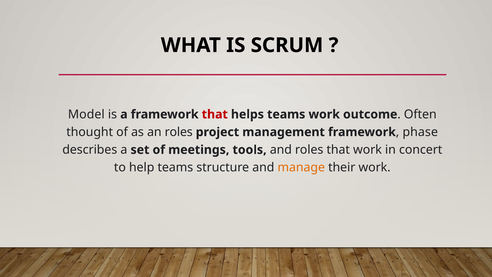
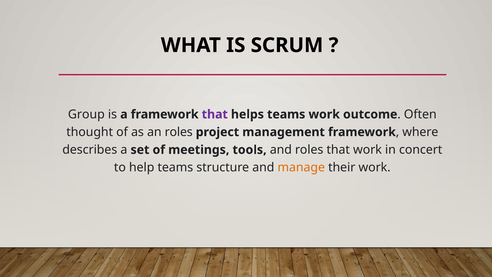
Model: Model -> Group
that at (215, 114) colour: red -> purple
phase: phase -> where
